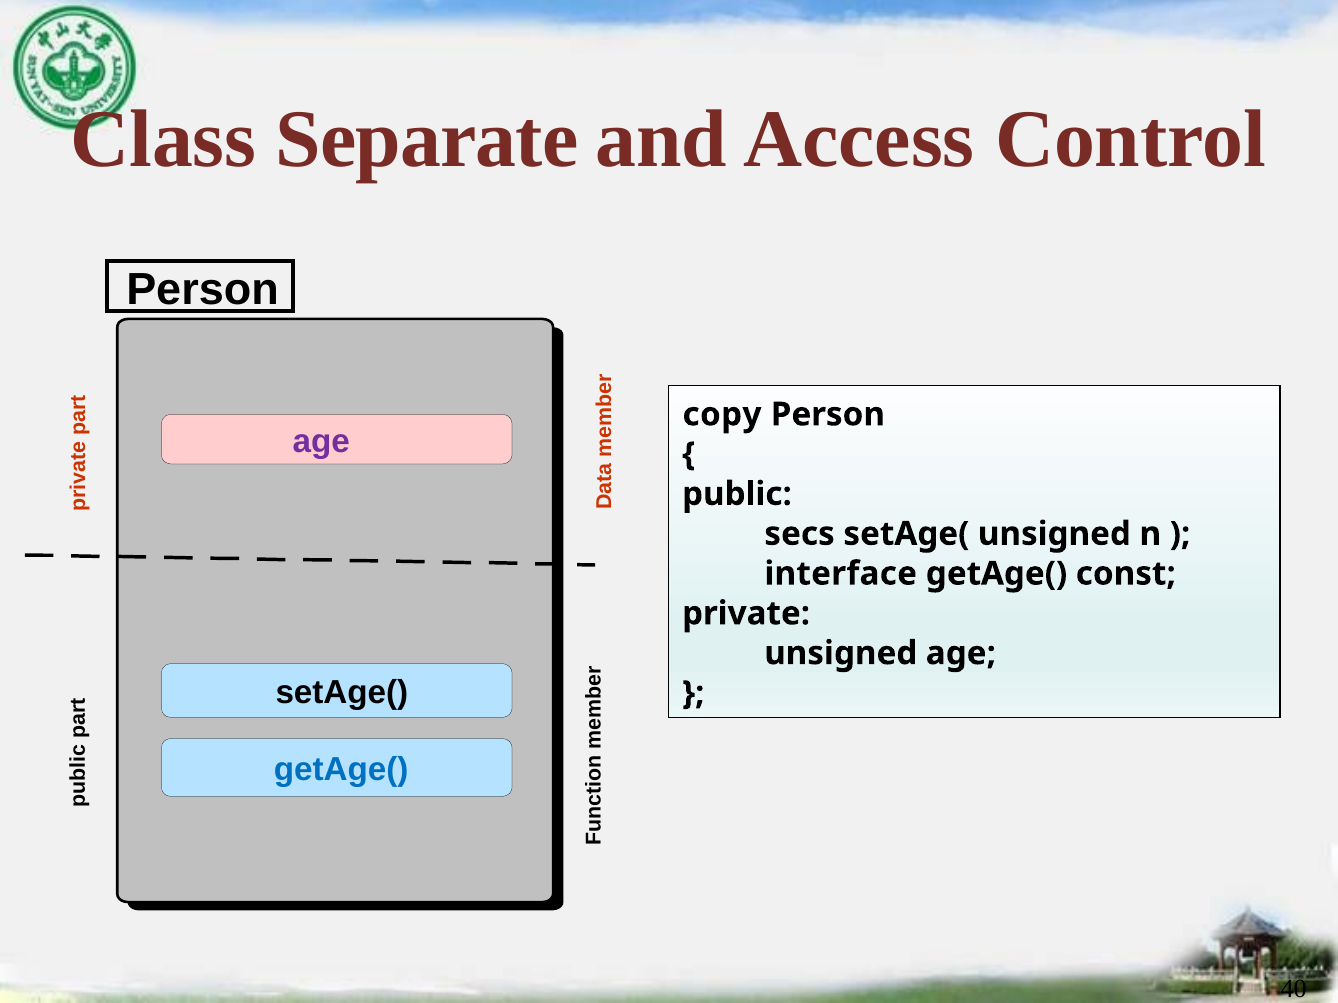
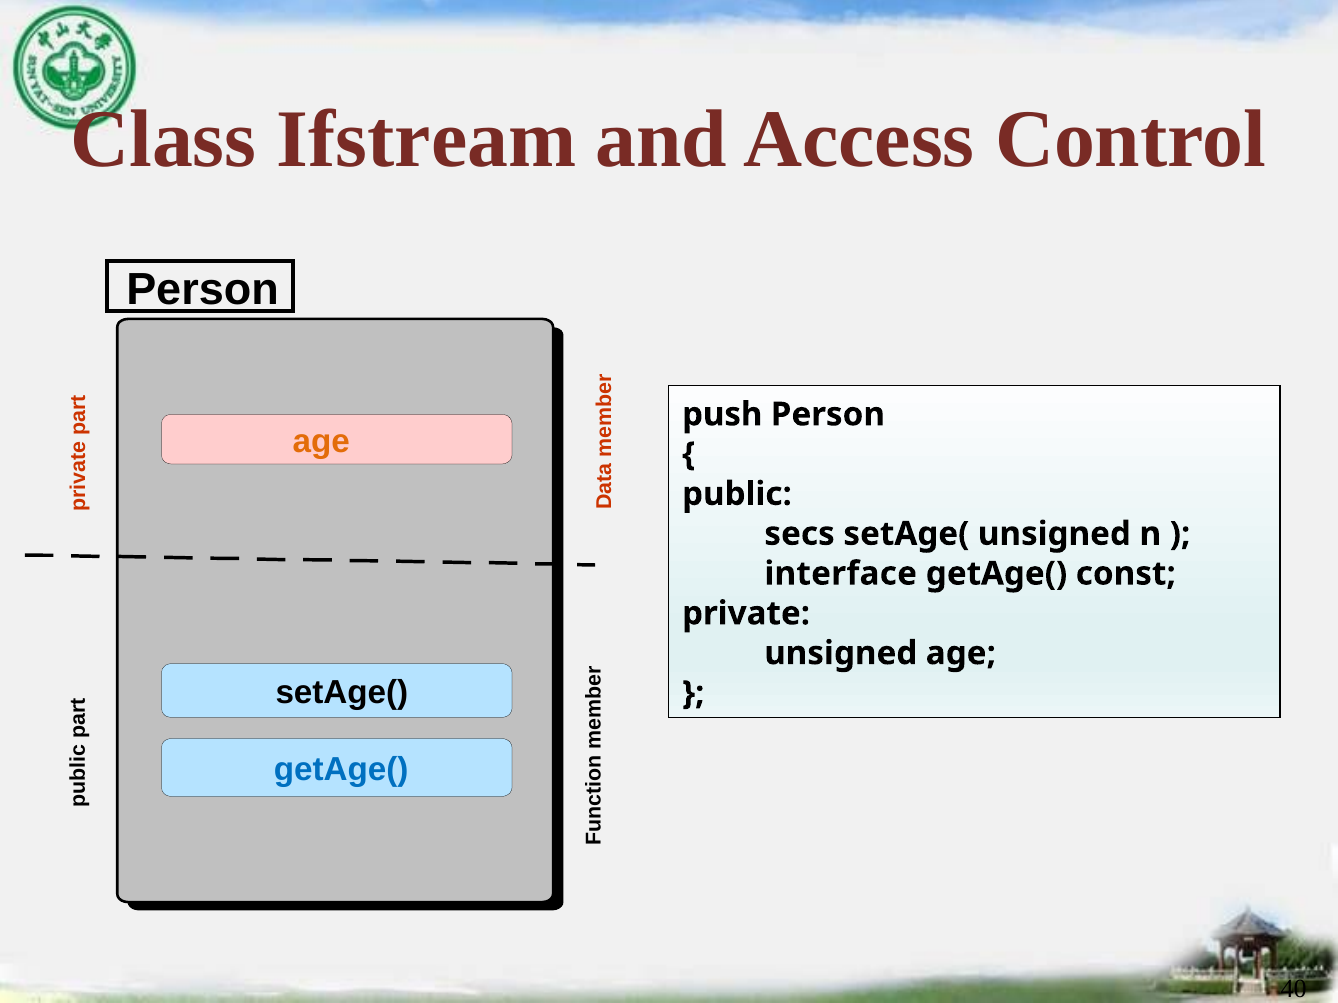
Separate: Separate -> Ifstream
copy: copy -> push
age at (321, 442) colour: purple -> orange
